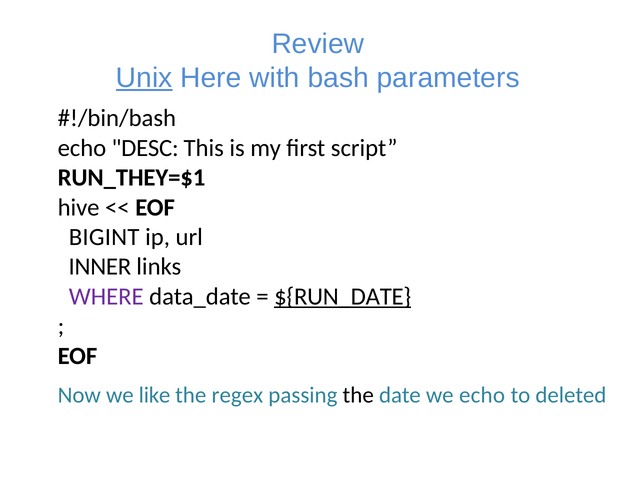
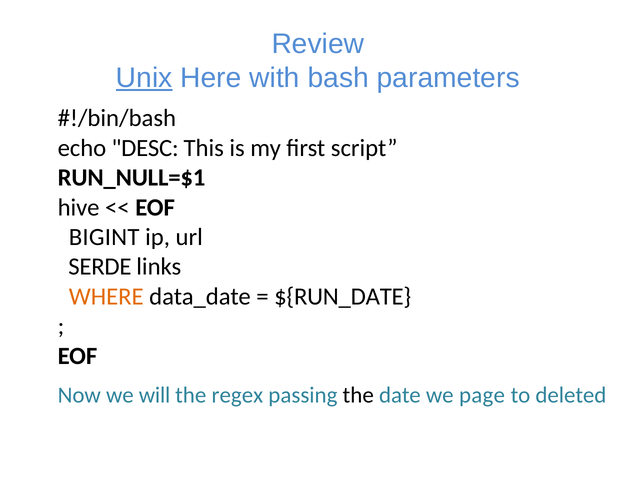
RUN_THEY=$1: RUN_THEY=$1 -> RUN_NULL=$1
INNER: INNER -> SERDE
WHERE colour: purple -> orange
${RUN_DATE underline: present -> none
like: like -> will
we echo: echo -> page
